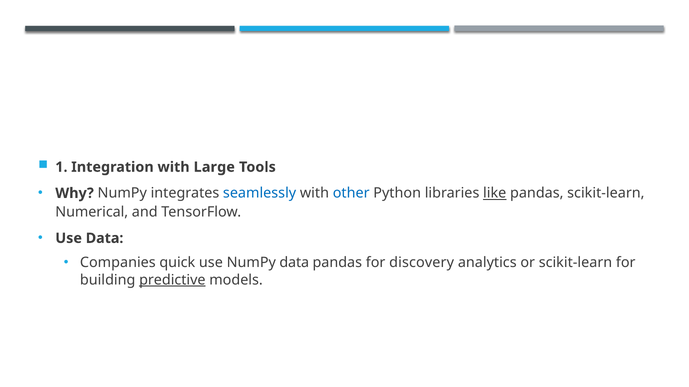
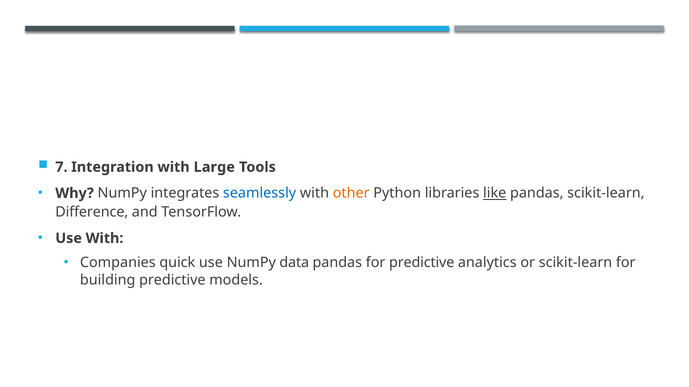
1: 1 -> 7
other colour: blue -> orange
Numerical: Numerical -> Difference
Use Data: Data -> With
for discovery: discovery -> predictive
predictive at (172, 280) underline: present -> none
